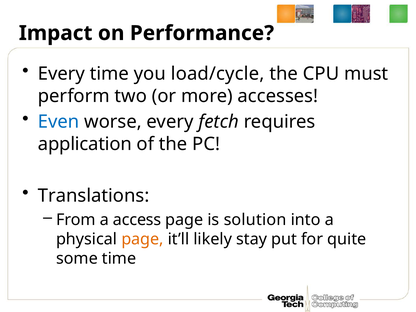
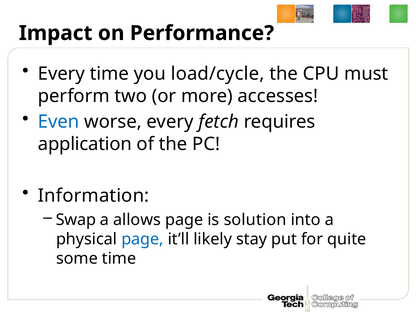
Translations: Translations -> Information
From: From -> Swap
access: access -> allows
page at (143, 239) colour: orange -> blue
